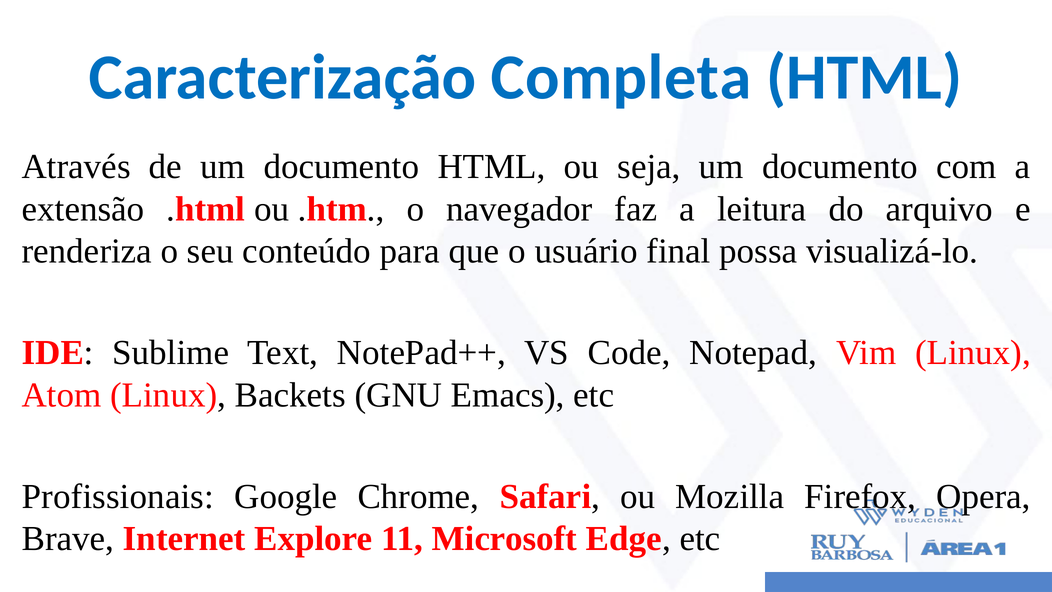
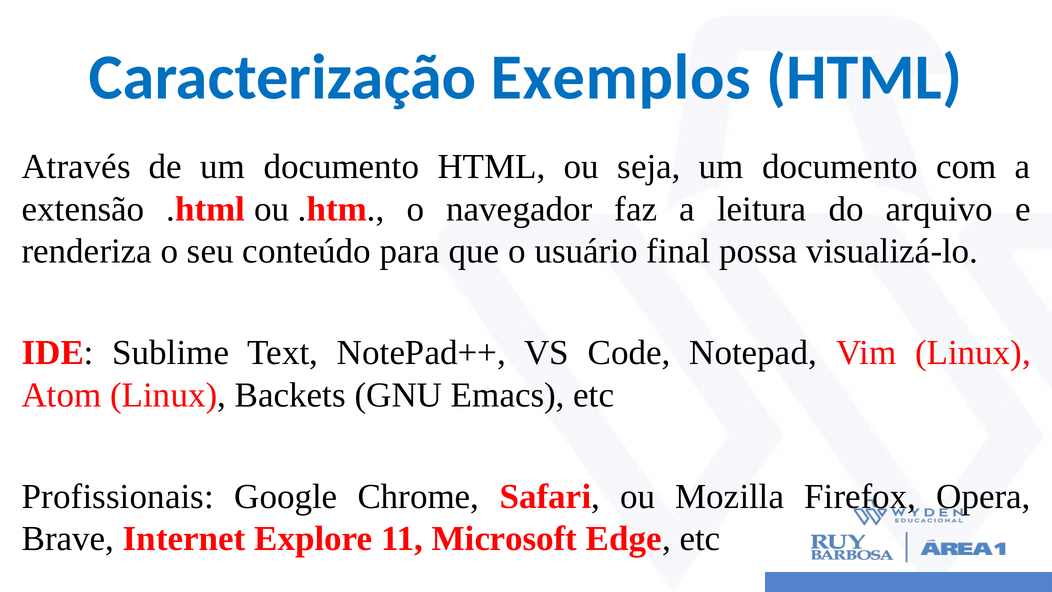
Completa: Completa -> Exemplos
